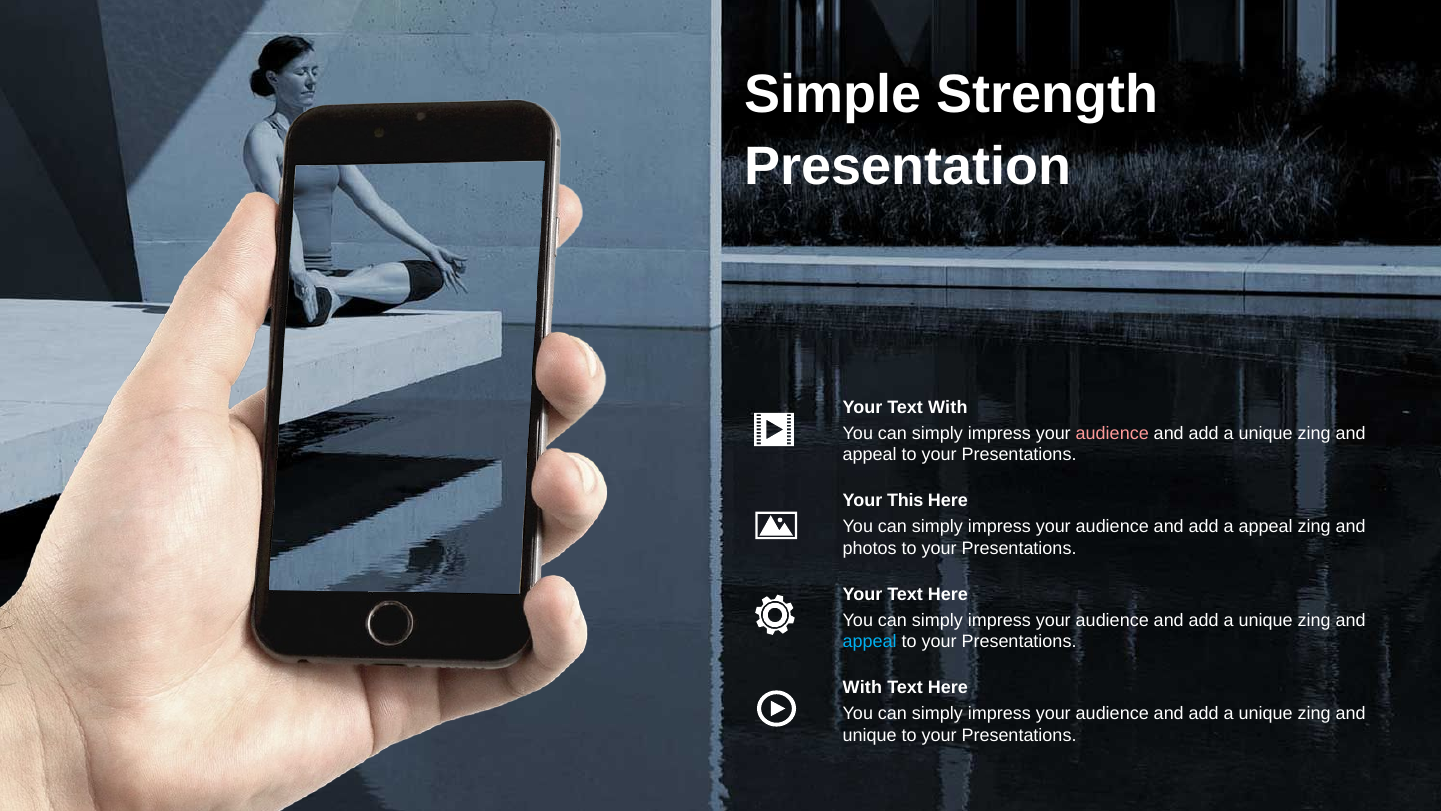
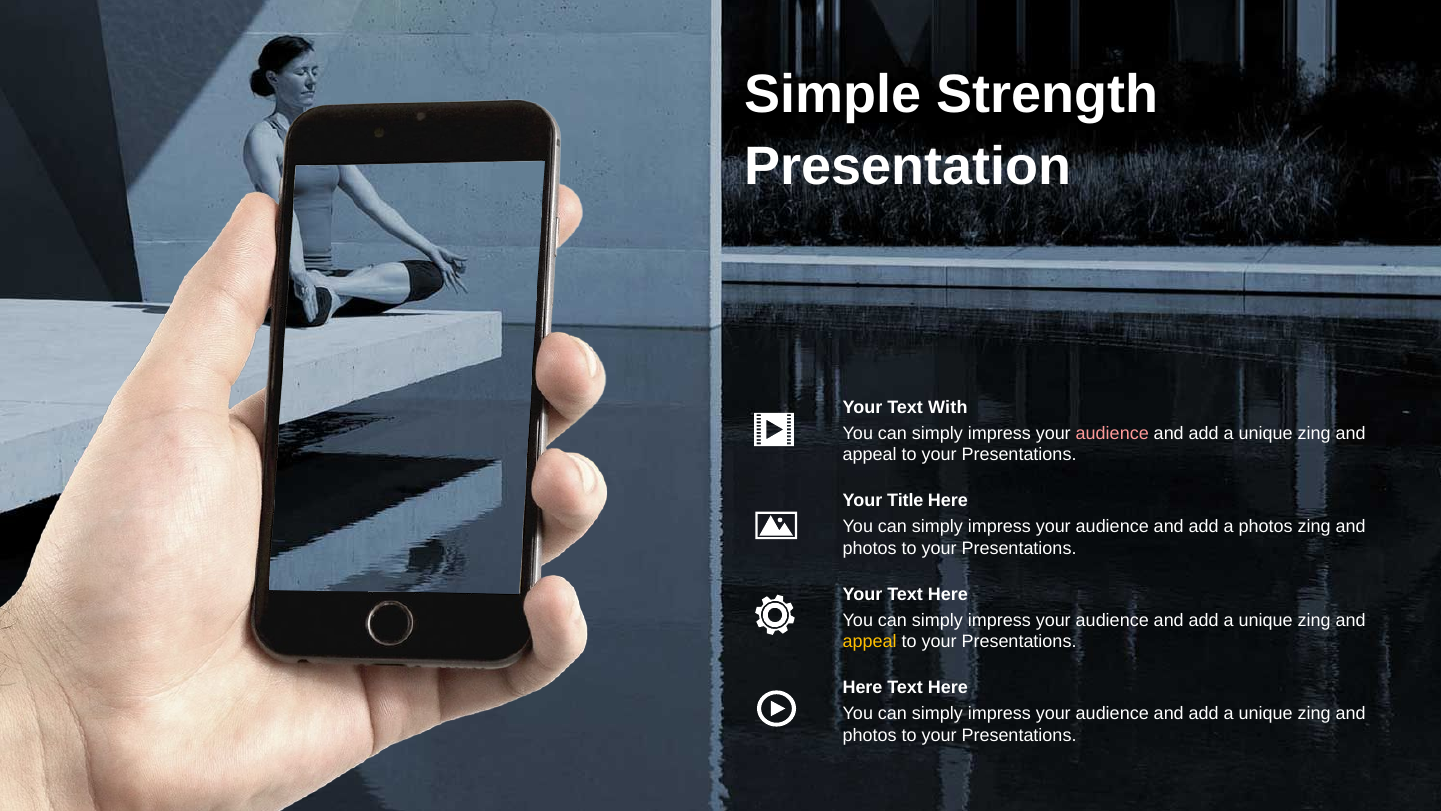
This: This -> Title
a appeal: appeal -> photos
appeal at (870, 642) colour: light blue -> yellow
With at (862, 687): With -> Here
unique at (870, 735): unique -> photos
